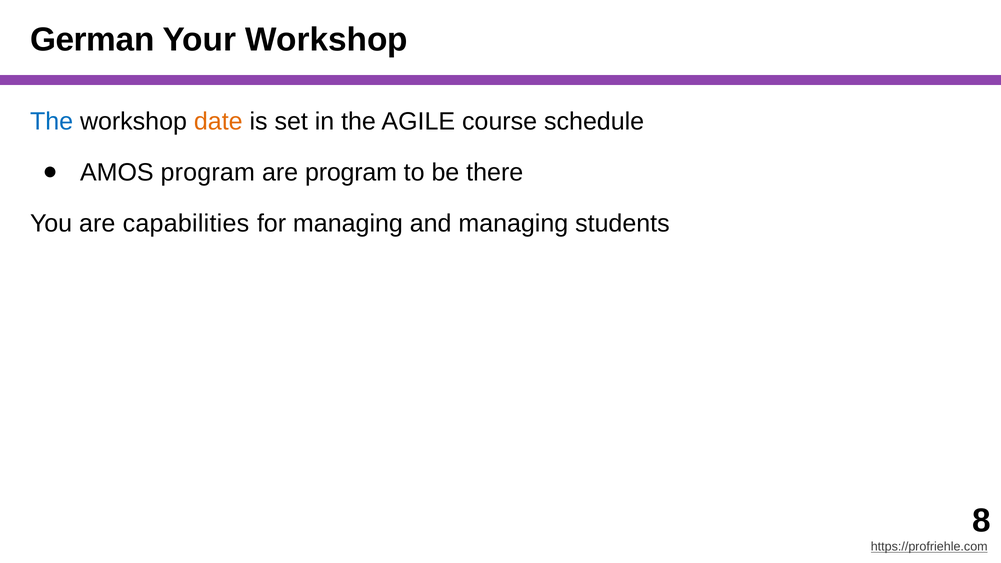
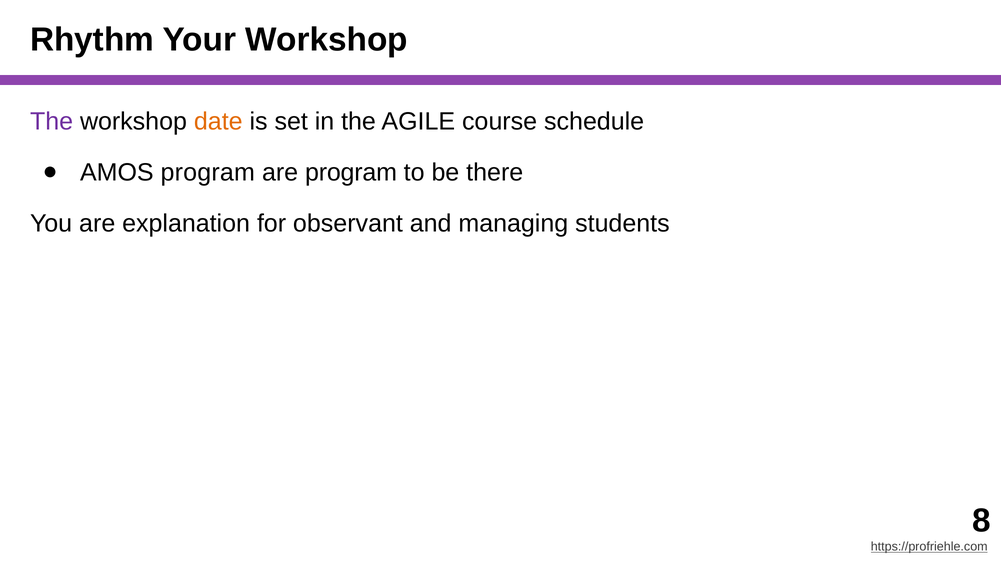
German: German -> Rhythm
The at (52, 121) colour: blue -> purple
capabilities: capabilities -> explanation
for managing: managing -> observant
